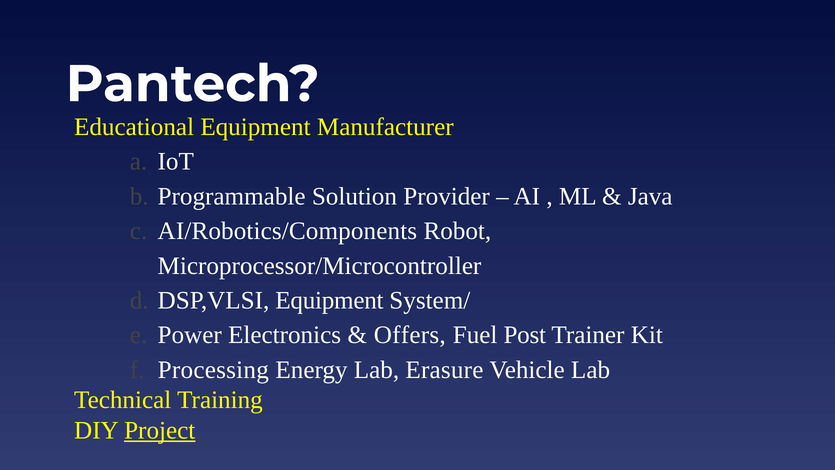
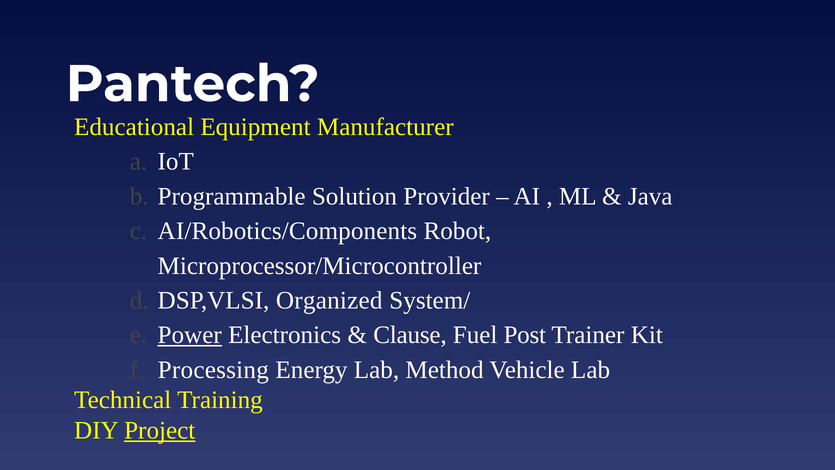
DSP,VLSI Equipment: Equipment -> Organized
Power underline: none -> present
Offers: Offers -> Clause
Erasure: Erasure -> Method
